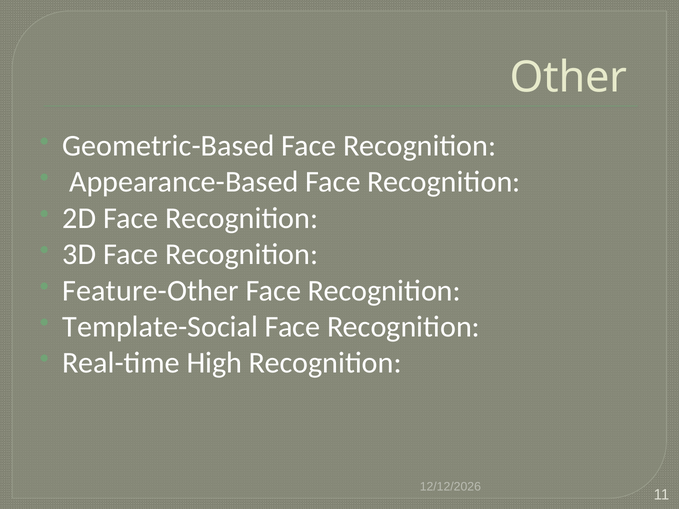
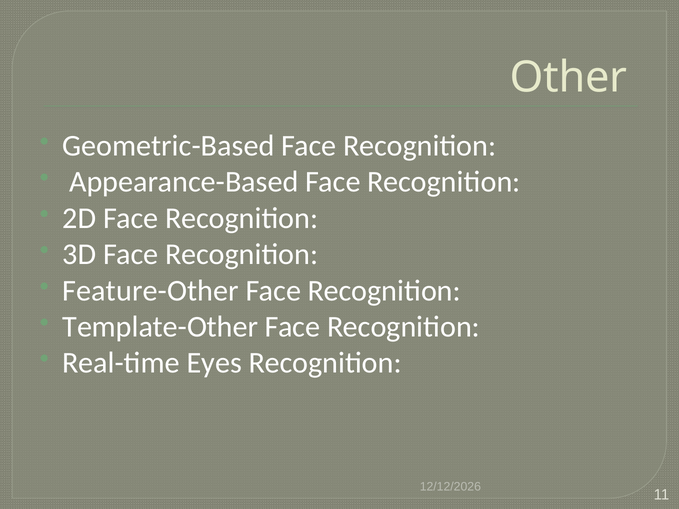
Template-Social: Template-Social -> Template-Other
High: High -> Eyes
